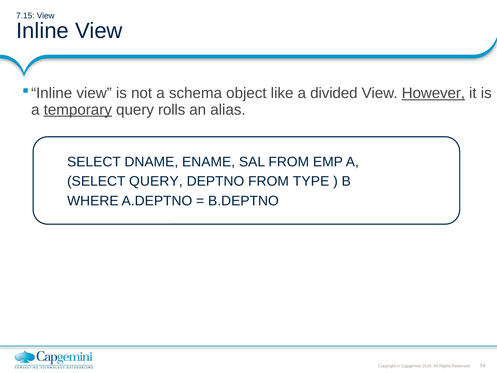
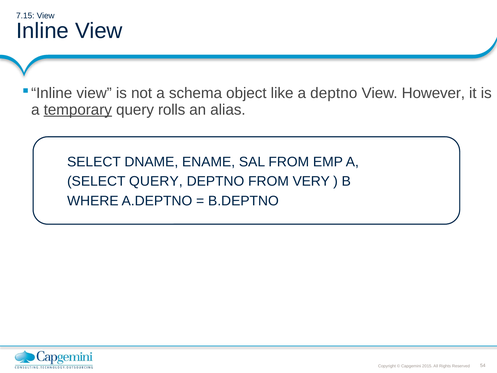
a divided: divided -> deptno
However underline: present -> none
TYPE: TYPE -> VERY
